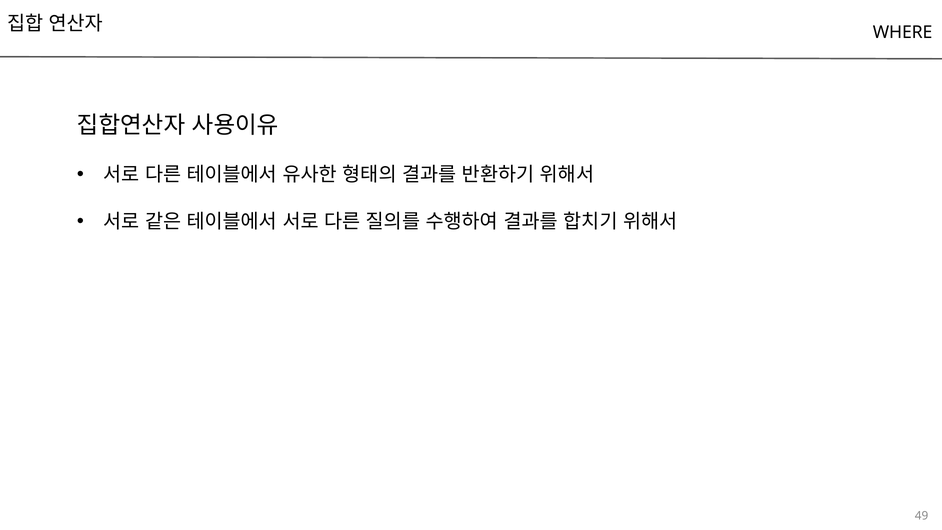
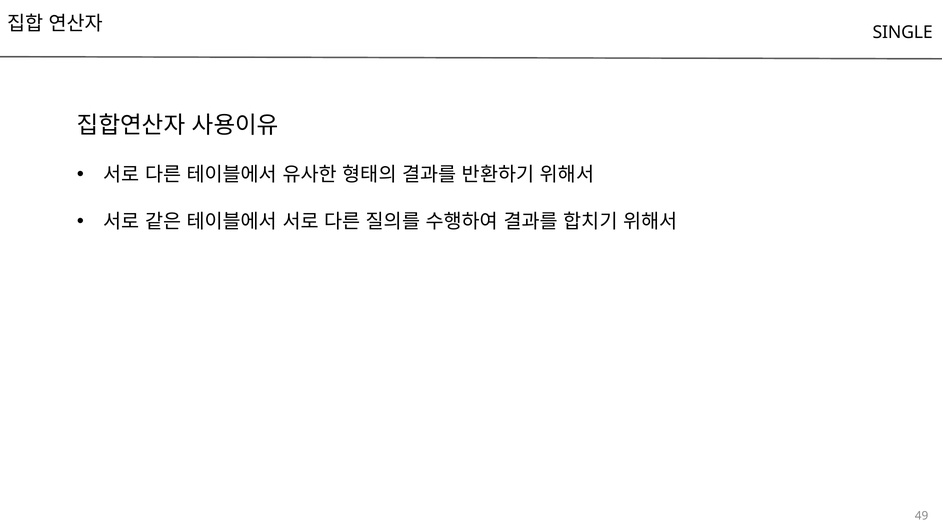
WHERE: WHERE -> SINGLE
